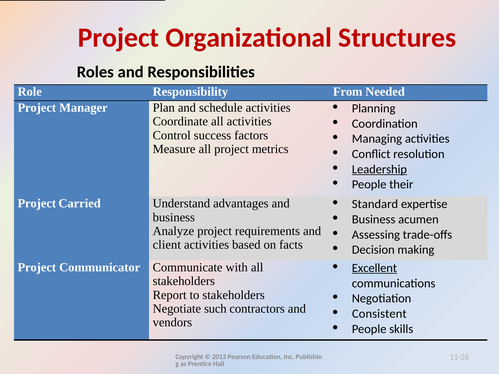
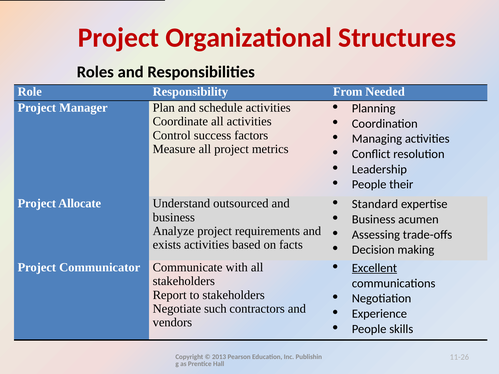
Leadership underline: present -> none
Carried: Carried -> Allocate
advantages: advantages -> outsourced
client: client -> exists
Consistent: Consistent -> Experience
